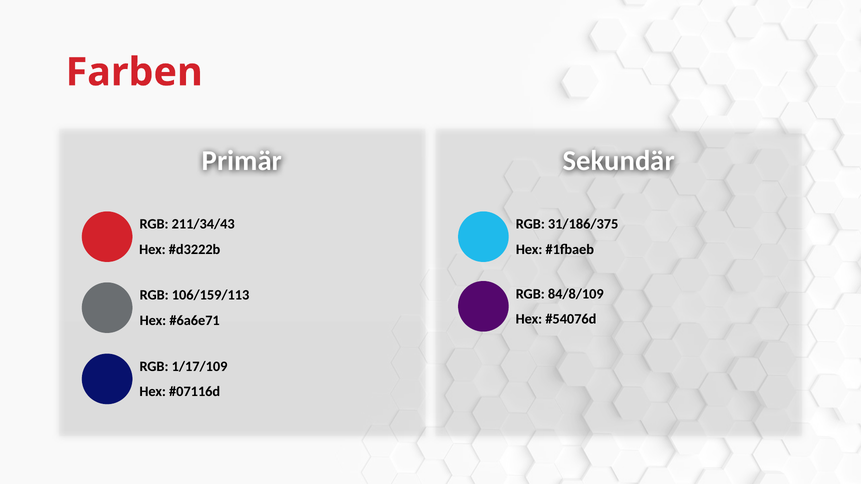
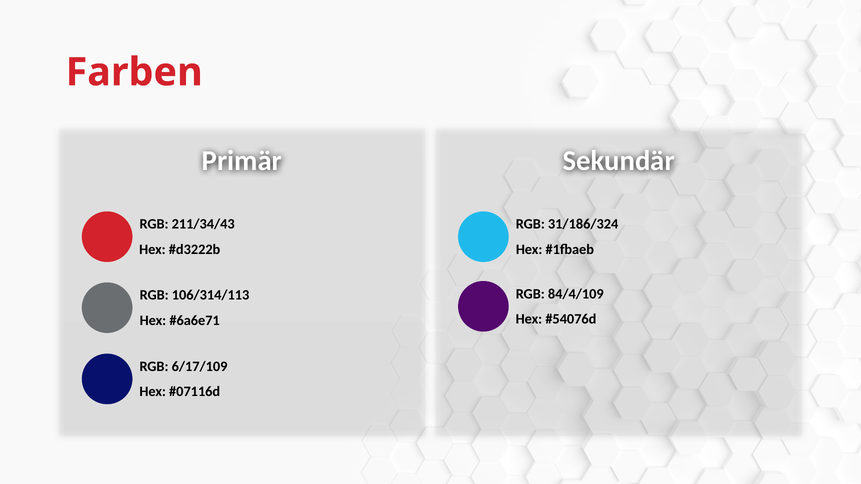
31/186/375: 31/186/375 -> 31/186/324
84/8/109: 84/8/109 -> 84/4/109
106/159/113: 106/159/113 -> 106/314/113
1/17/109: 1/17/109 -> 6/17/109
